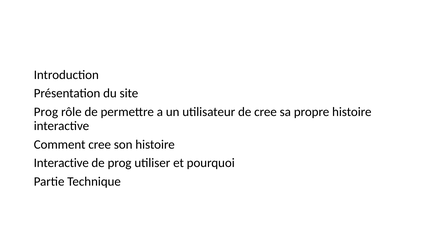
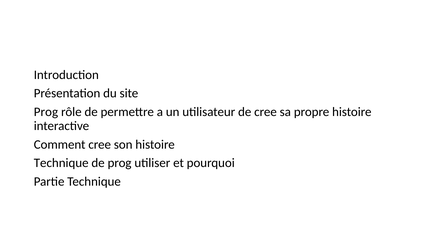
Interactive at (61, 163): Interactive -> Technique
